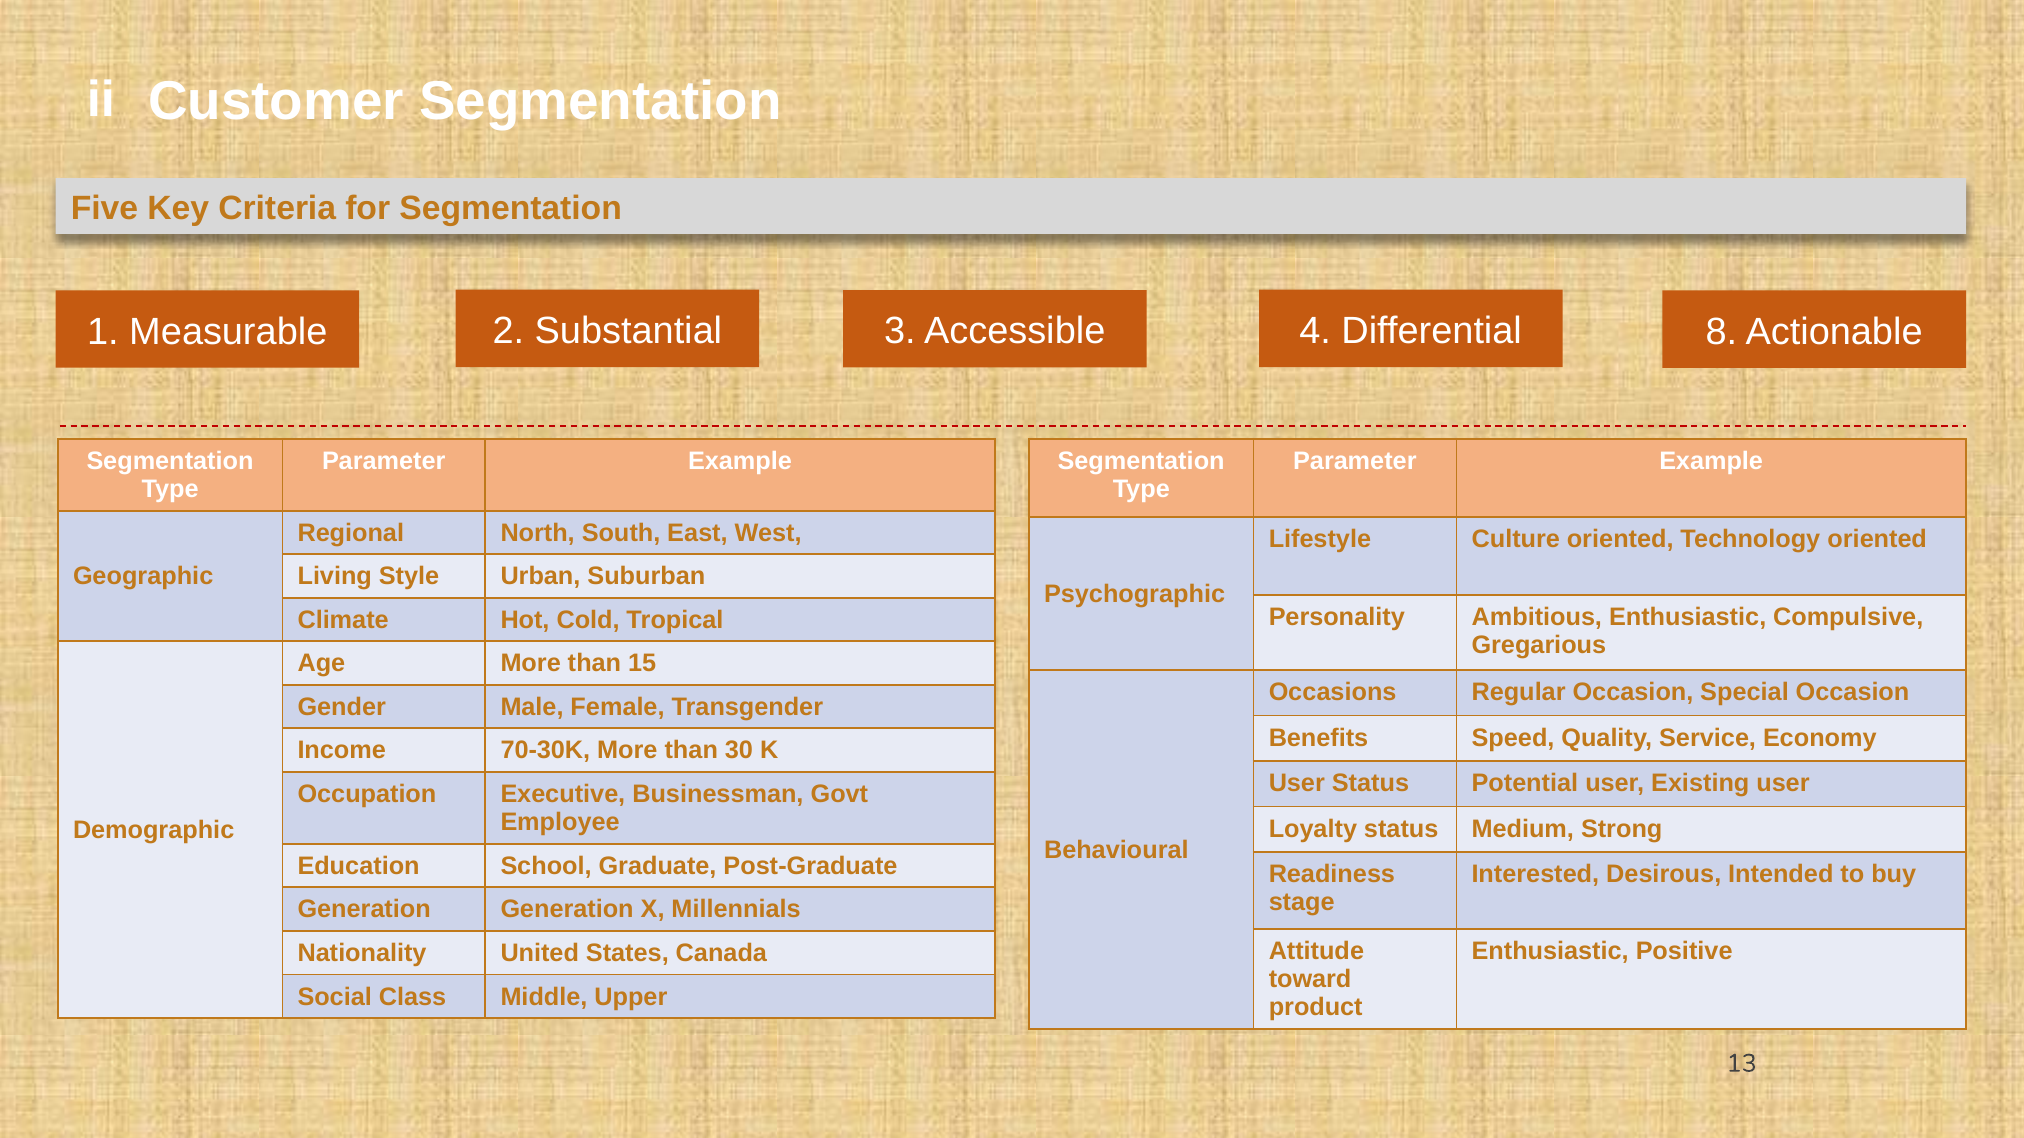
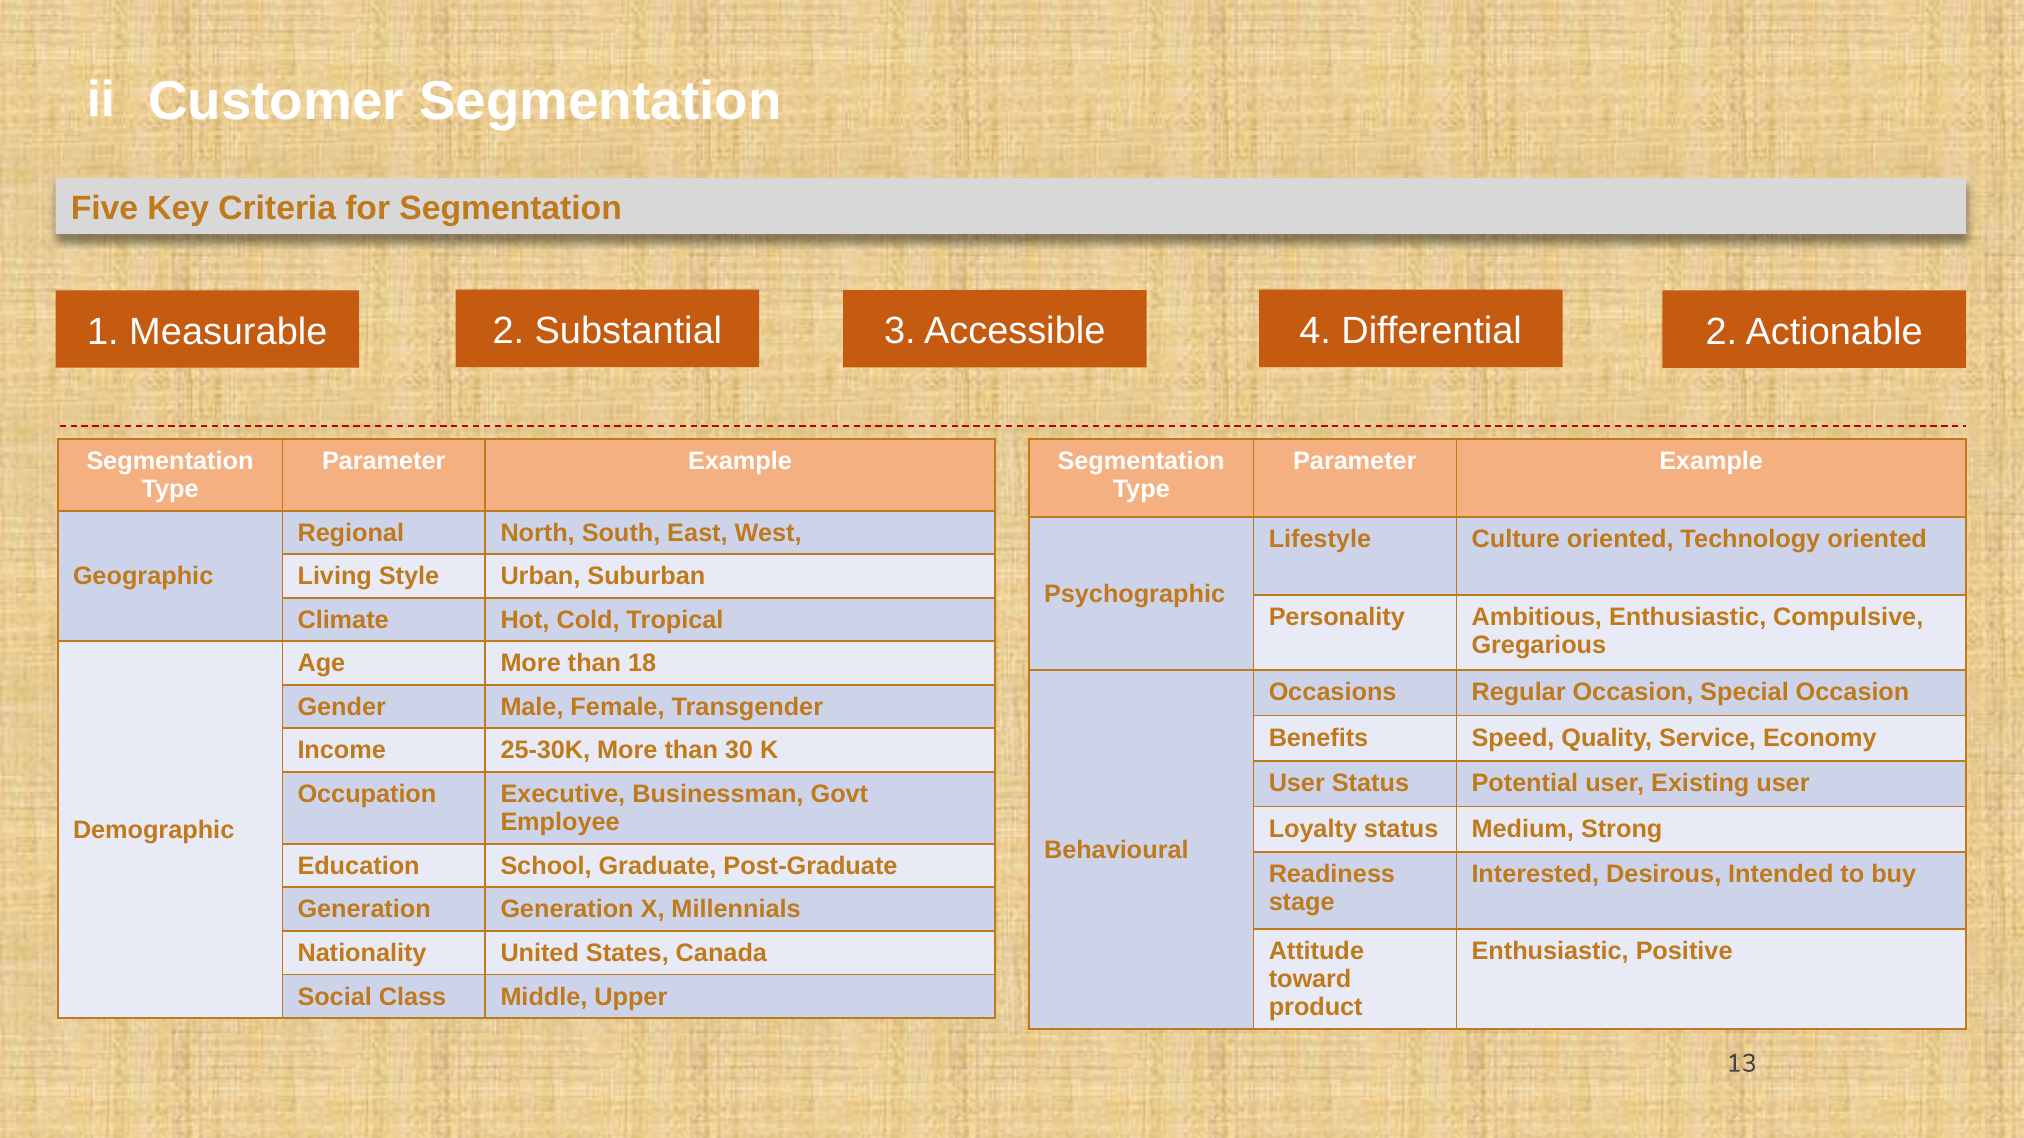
Differential 8: 8 -> 2
15: 15 -> 18
70-30K: 70-30K -> 25-30K
